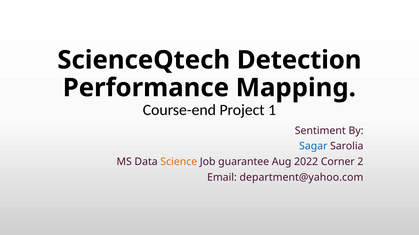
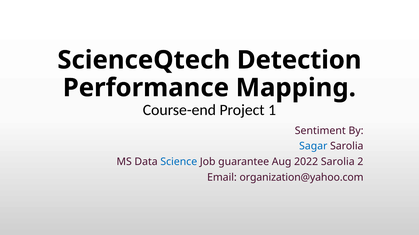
Science colour: orange -> blue
2022 Corner: Corner -> Sarolia
department@yahoo.com: department@yahoo.com -> organization@yahoo.com
